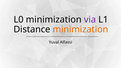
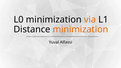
via colour: purple -> orange
